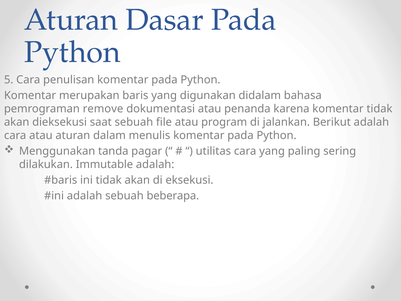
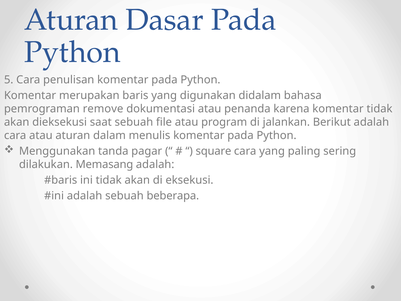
utilitas: utilitas -> square
Immutable: Immutable -> Memasang
